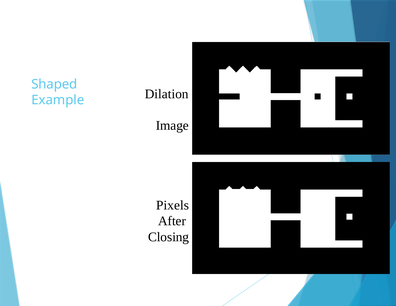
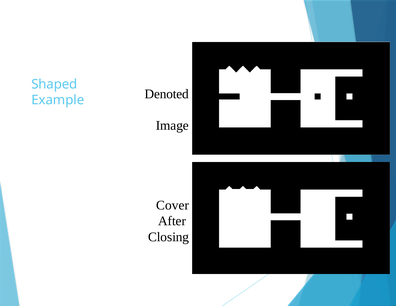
Dilation: Dilation -> Denoted
Pixels: Pixels -> Cover
